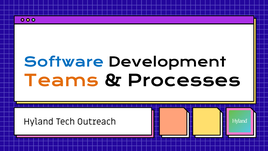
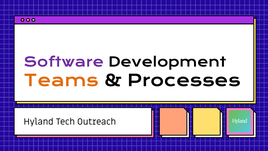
Software colour: blue -> purple
